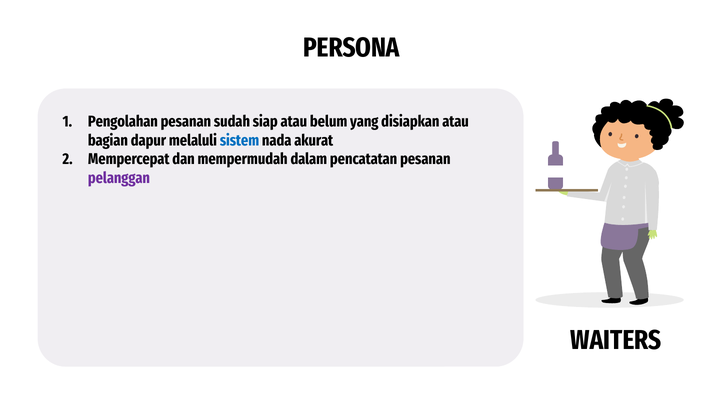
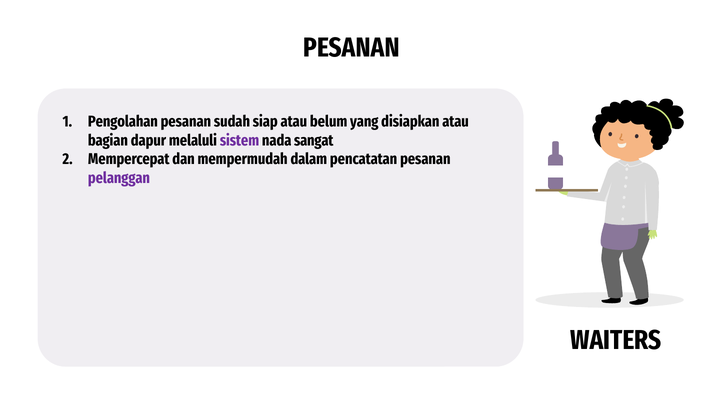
PERSONA at (352, 48): PERSONA -> PESANAN
sistem colour: blue -> purple
akurat: akurat -> sangat
